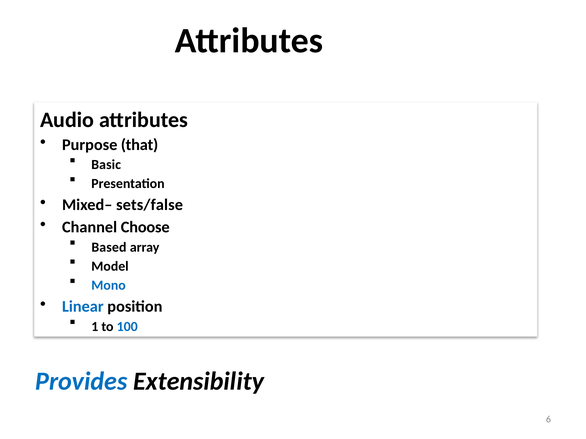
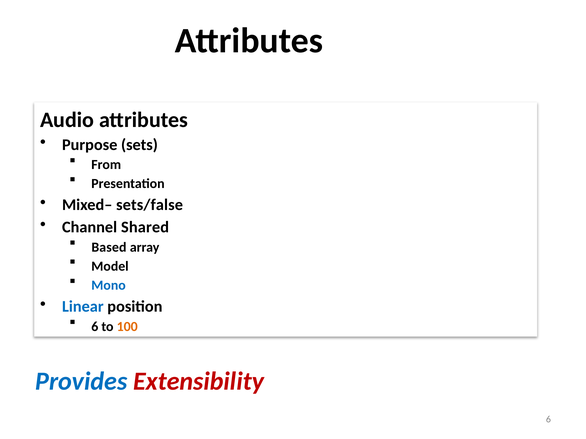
that: that -> sets
Basic: Basic -> From
Choose: Choose -> Shared
1 at (95, 327): 1 -> 6
100 colour: blue -> orange
Extensibility colour: black -> red
